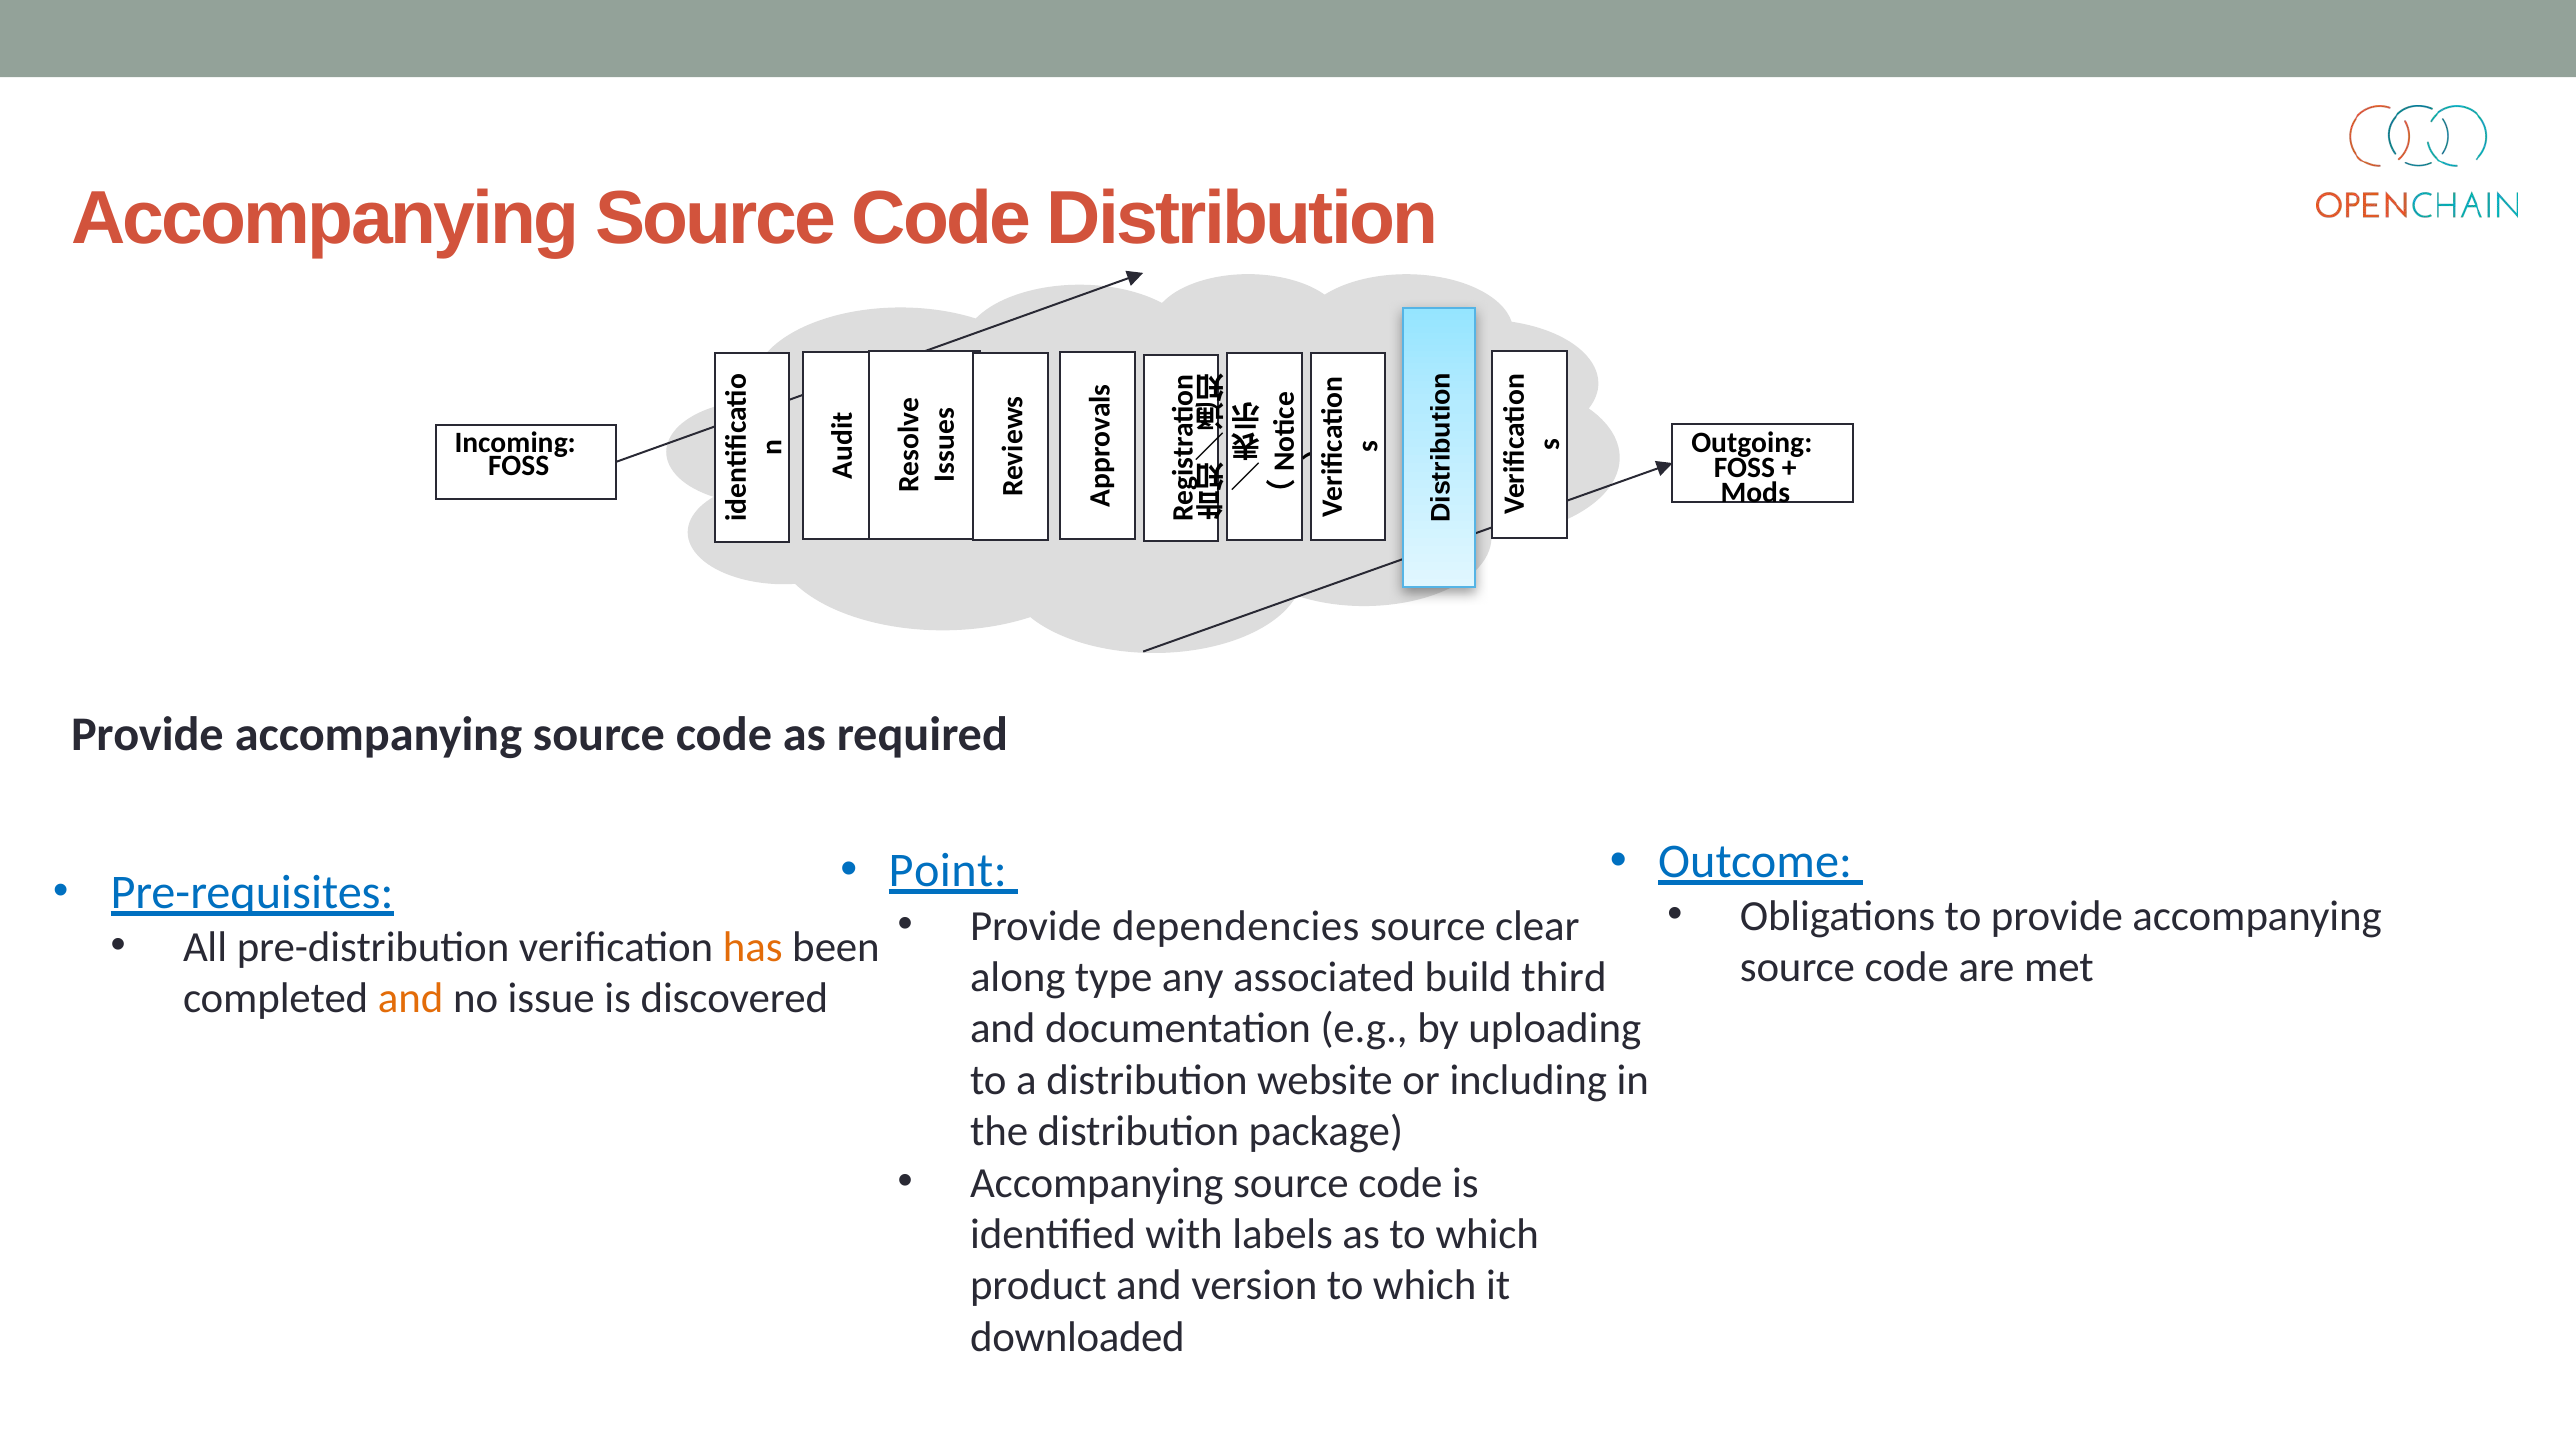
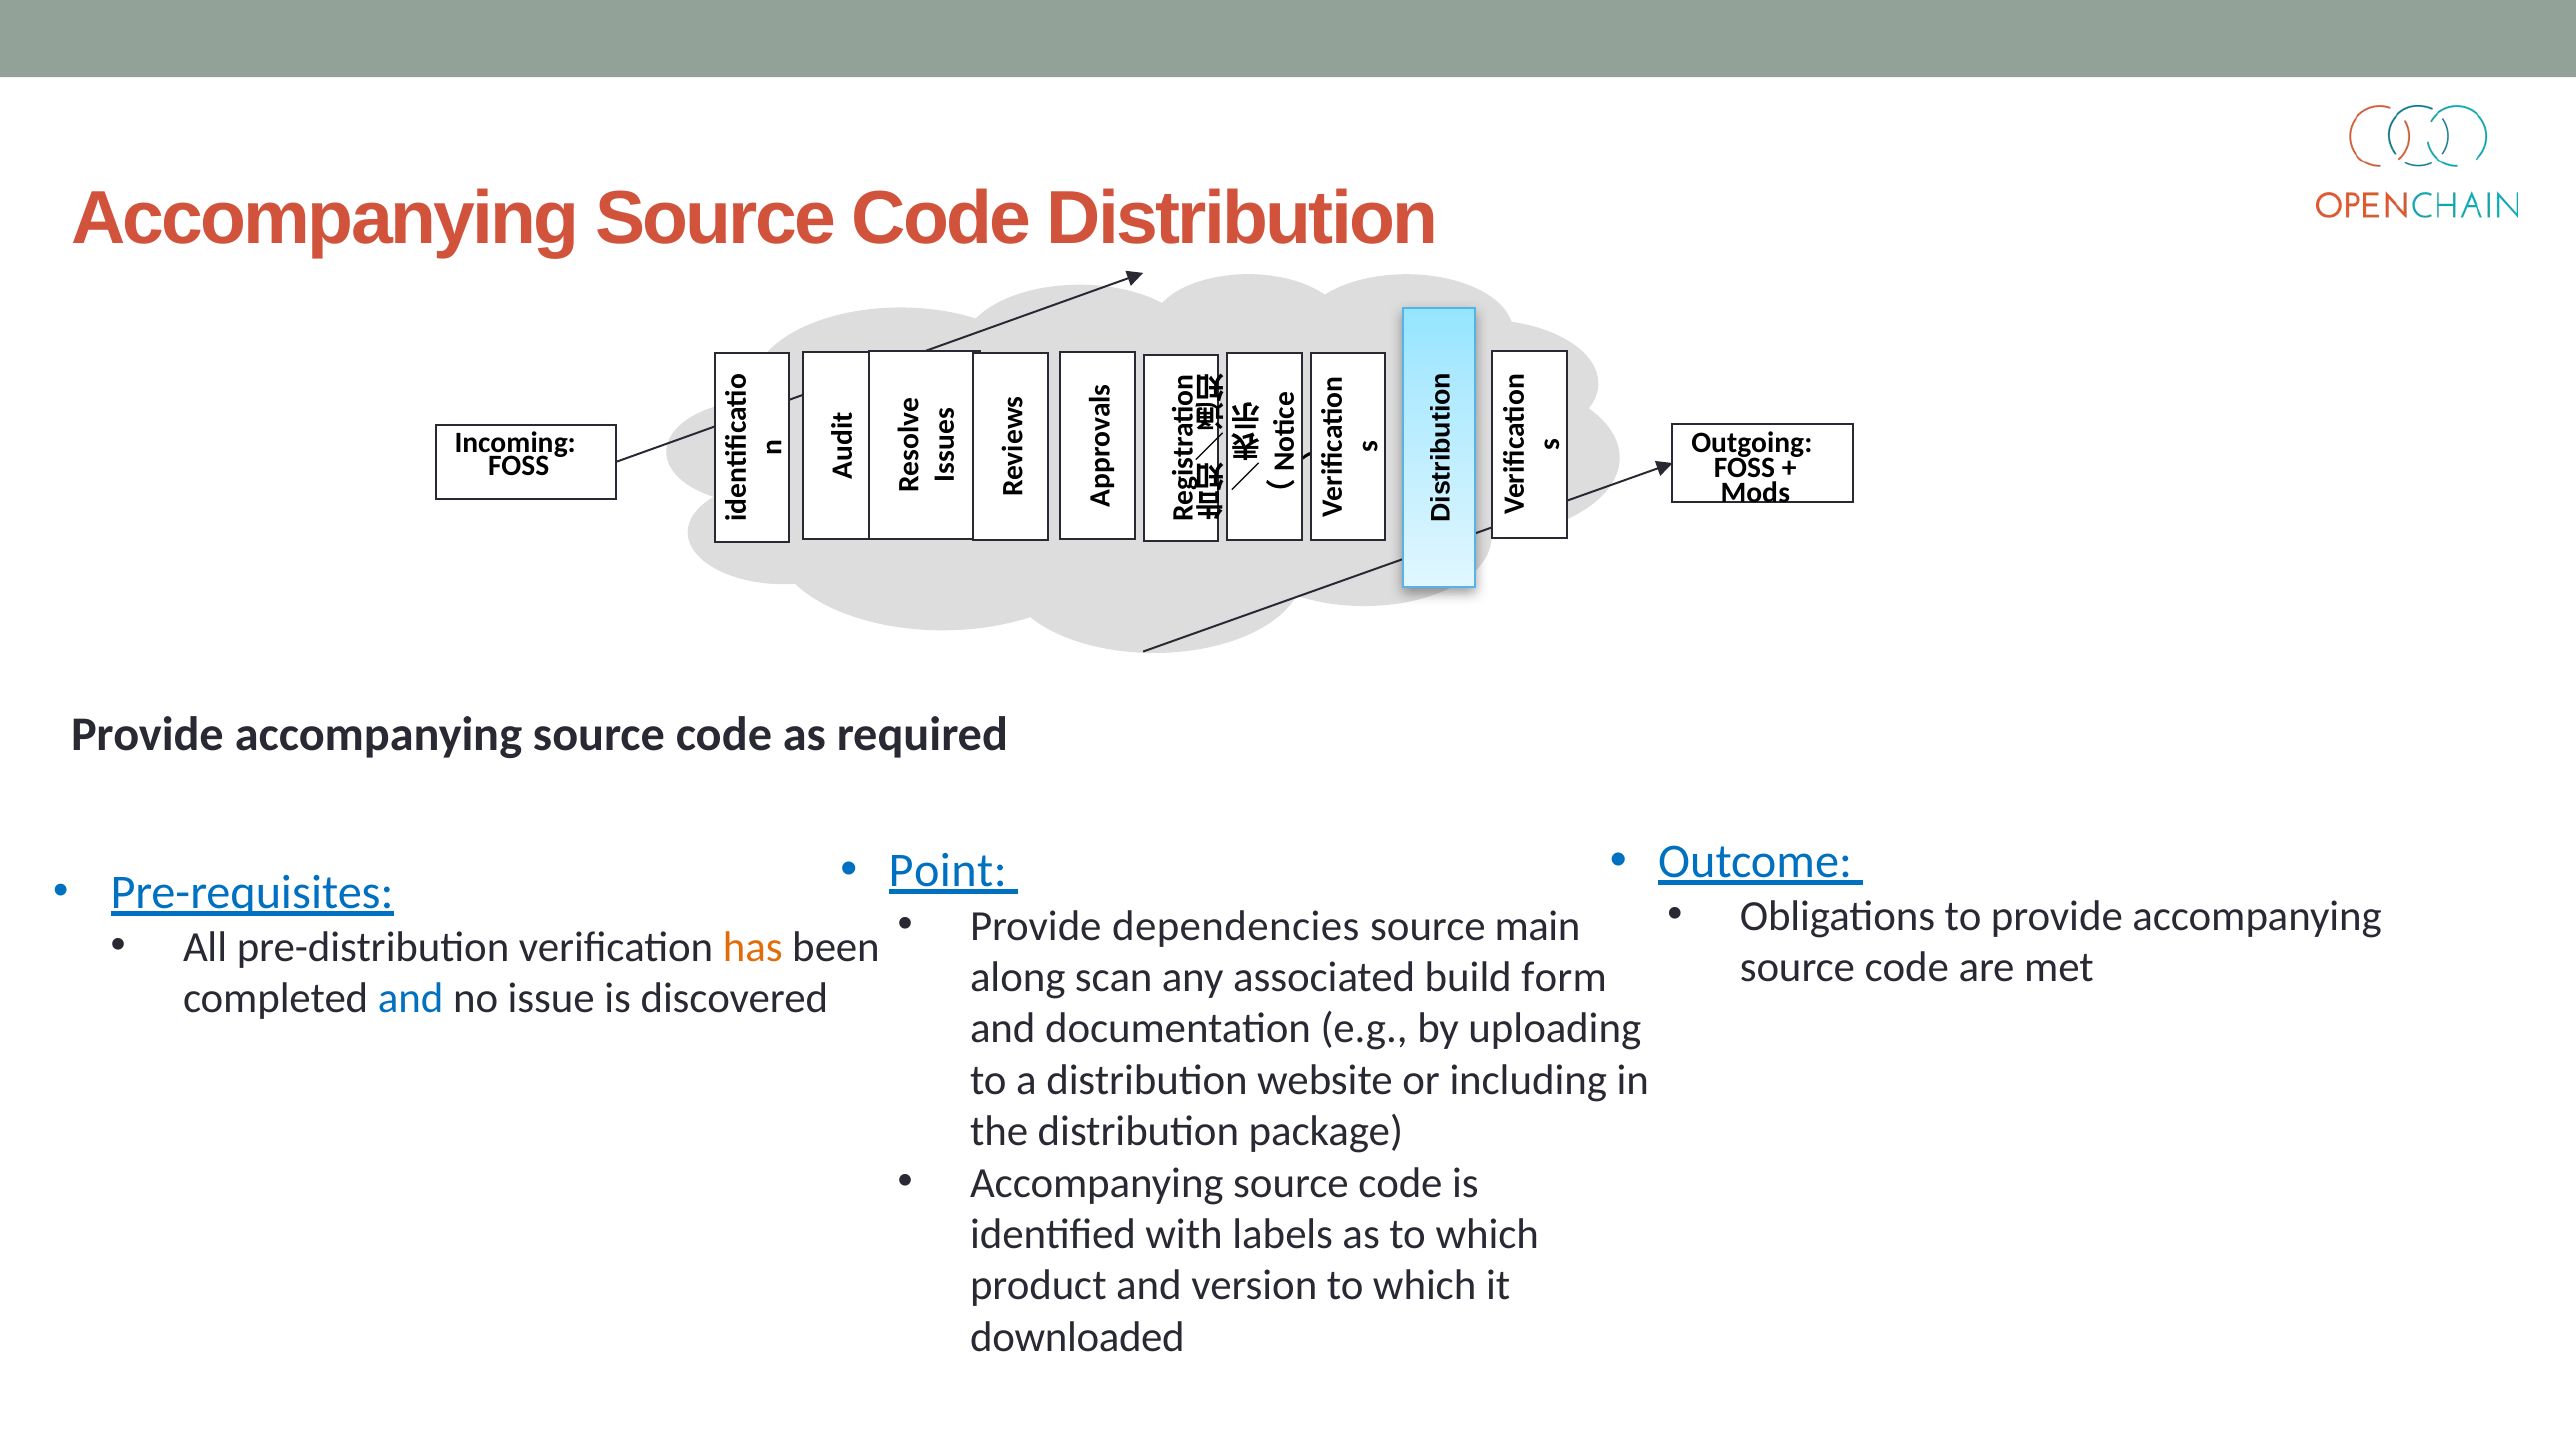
clear: clear -> main
type: type -> scan
third: third -> form
and at (411, 999) colour: orange -> blue
